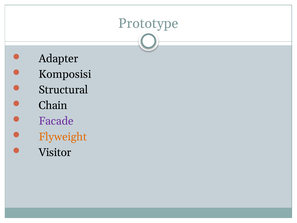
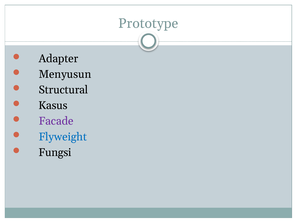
Komposisi: Komposisi -> Menyusun
Chain: Chain -> Kasus
Flyweight colour: orange -> blue
Visitor: Visitor -> Fungsi
